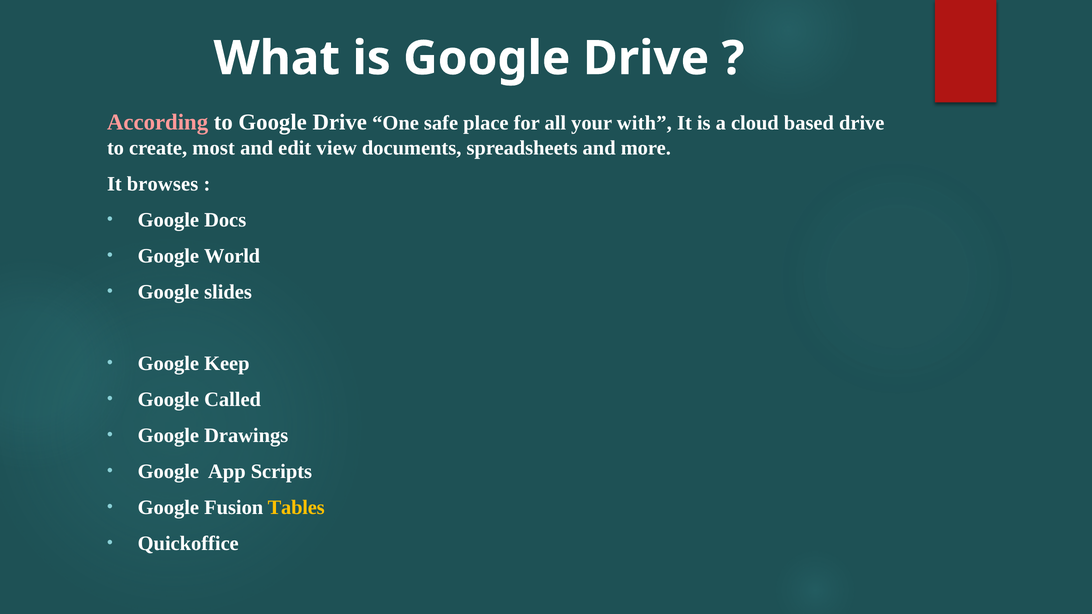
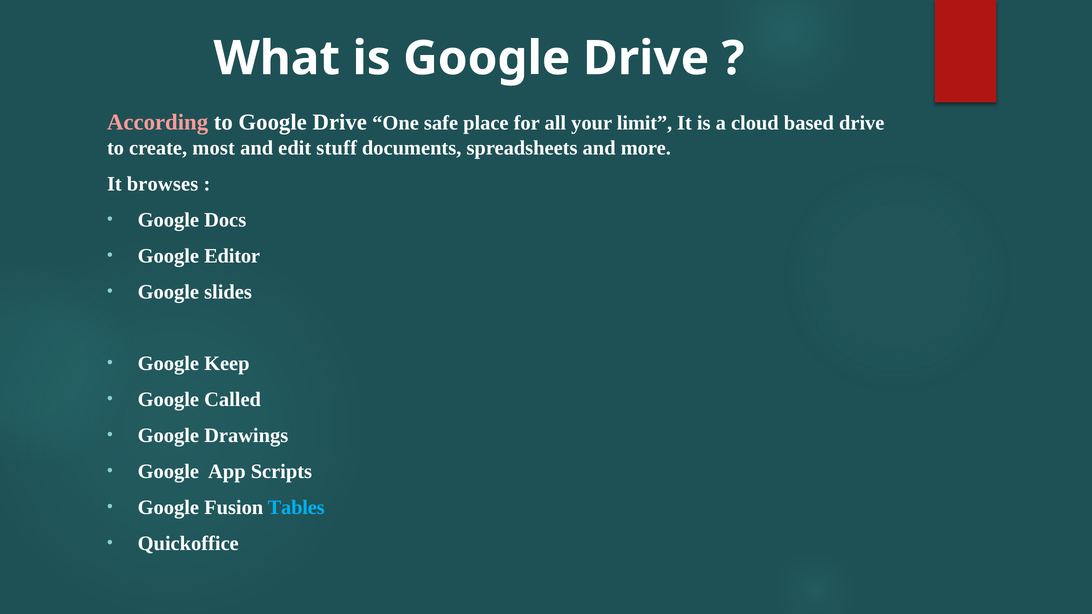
with: with -> limit
view: view -> stuff
World: World -> Editor
Tables colour: yellow -> light blue
